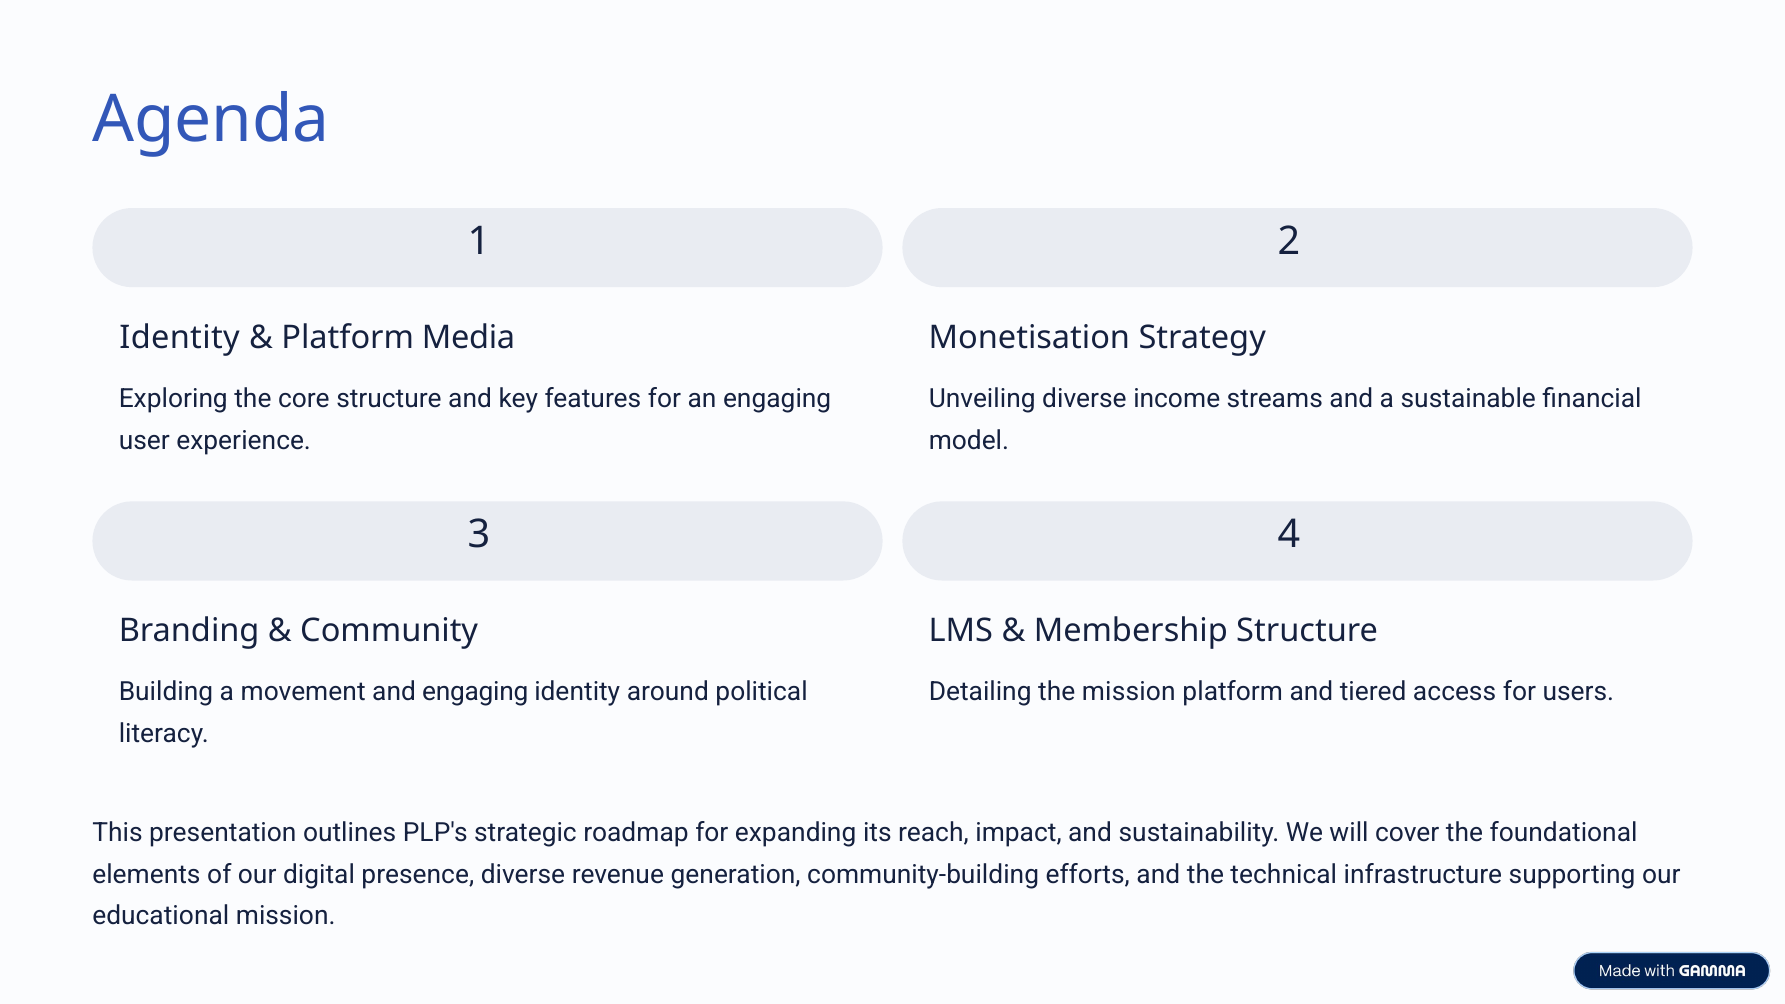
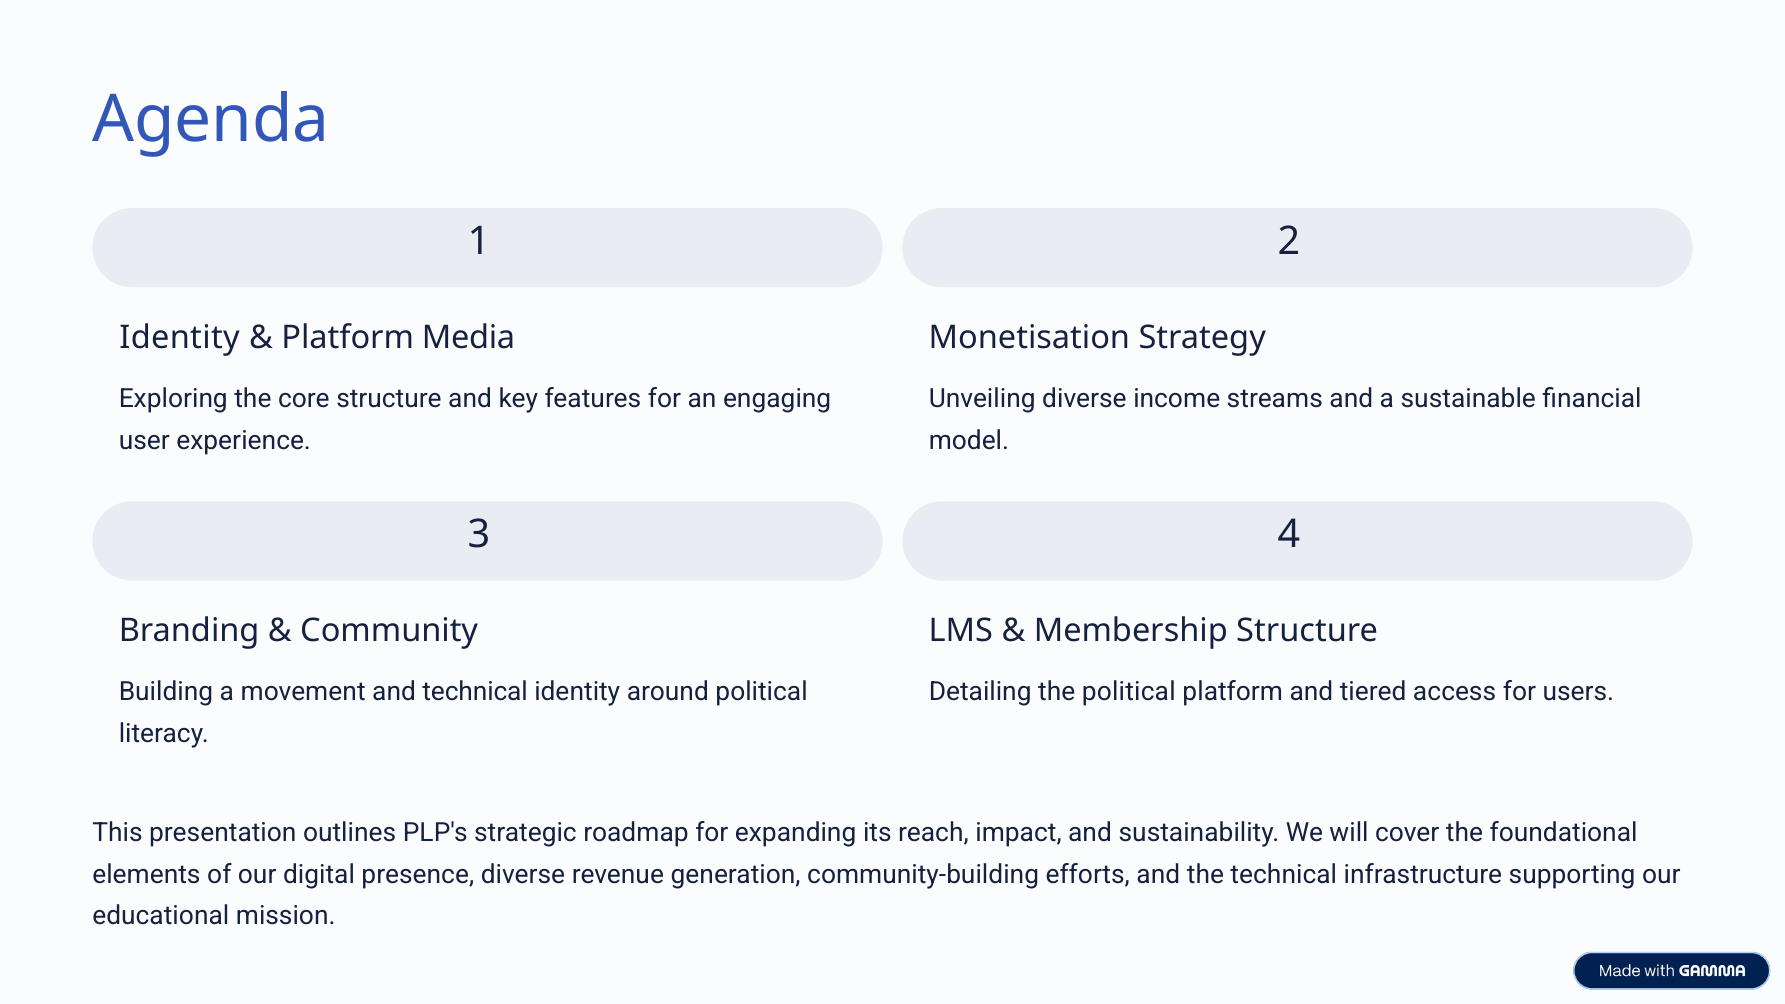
and engaging: engaging -> technical
the mission: mission -> political
